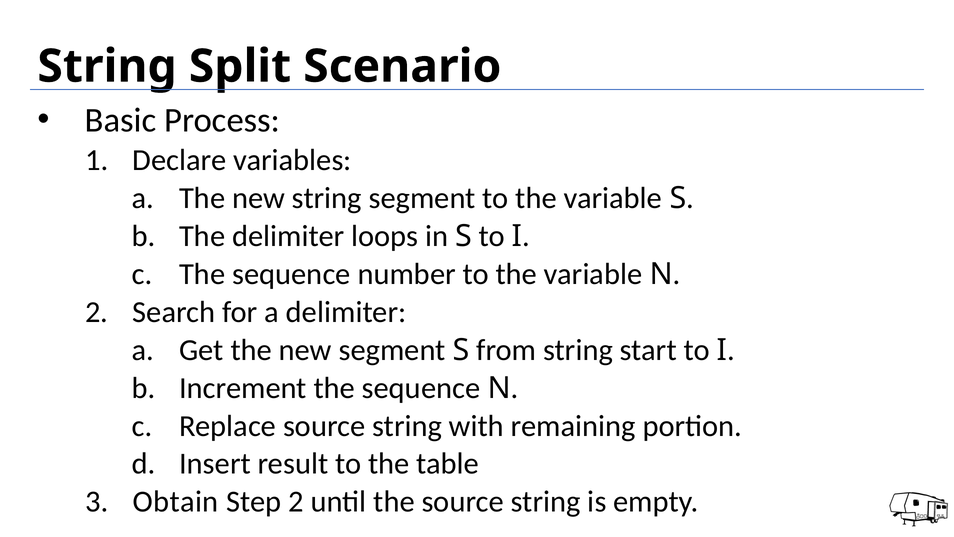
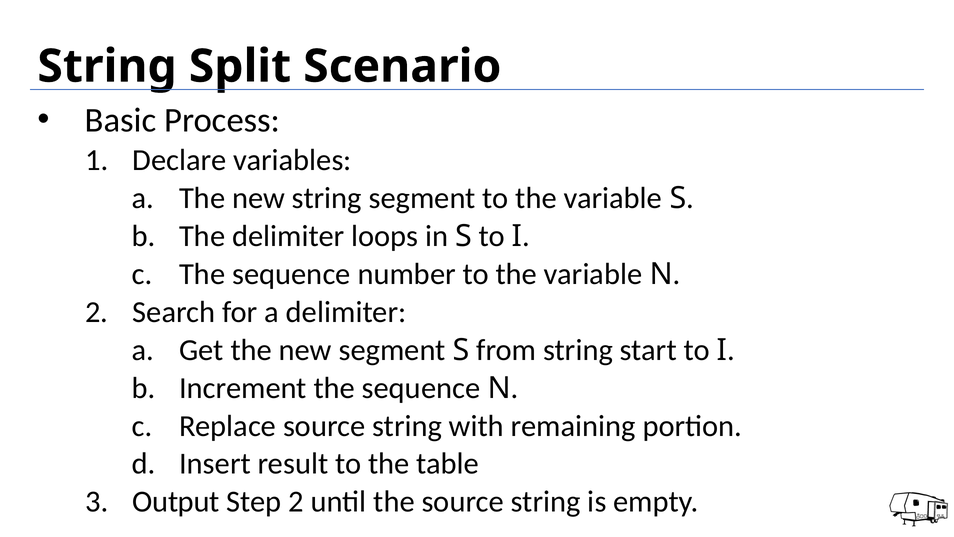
Obtain: Obtain -> Output
